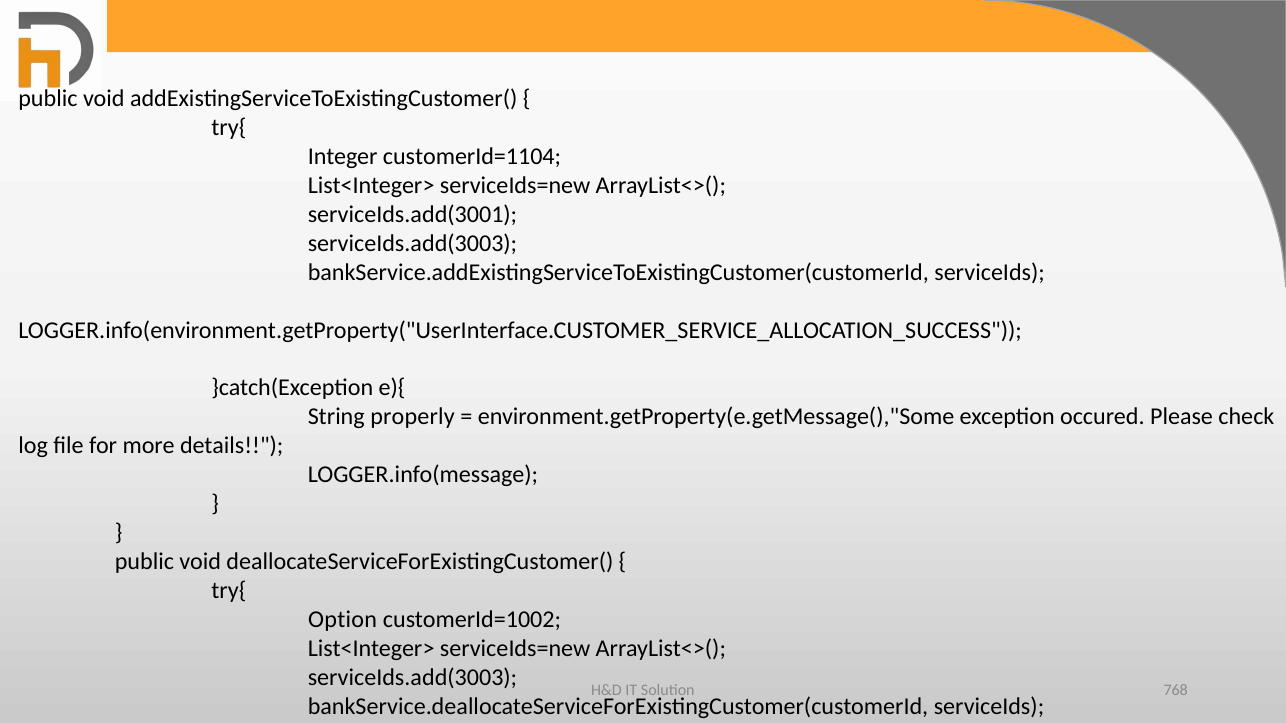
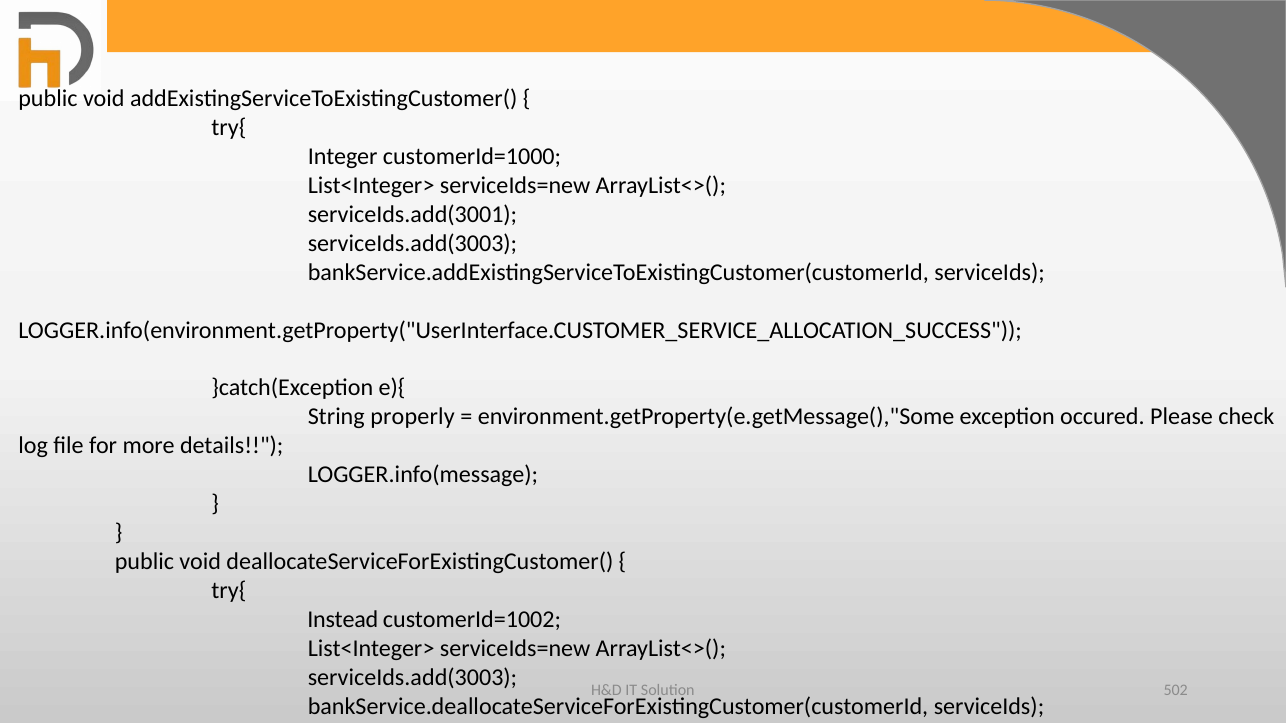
customerId=1104: customerId=1104 -> customerId=1000
Option: Option -> Instead
768: 768 -> 502
